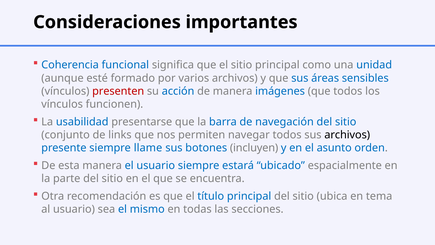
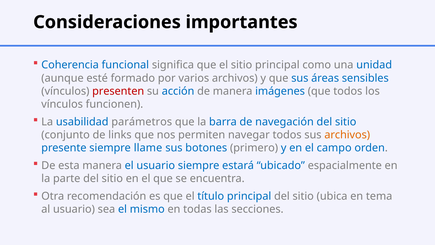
presentarse: presentarse -> parámetros
archivos at (347, 135) colour: black -> orange
incluyen: incluyen -> primero
asunto: asunto -> campo
